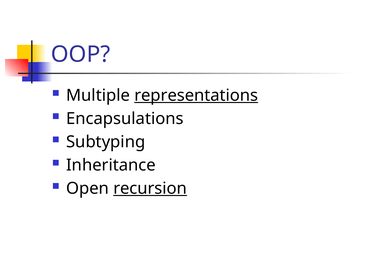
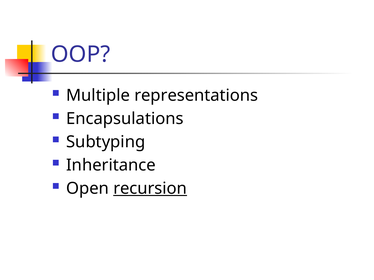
representations underline: present -> none
